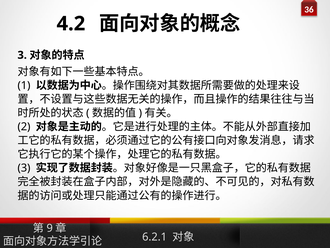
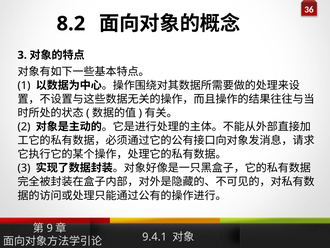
4.2: 4.2 -> 8.2
6.2.1: 6.2.1 -> 9.4.1
